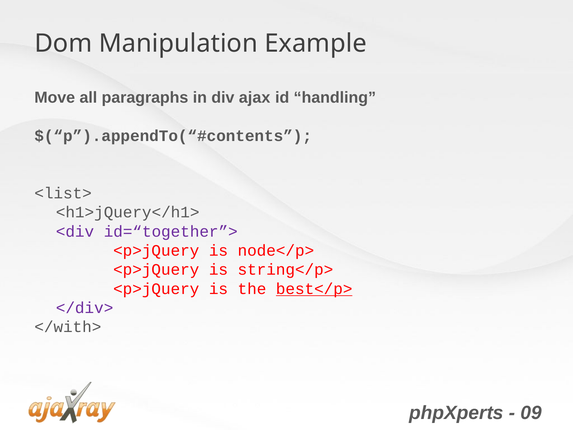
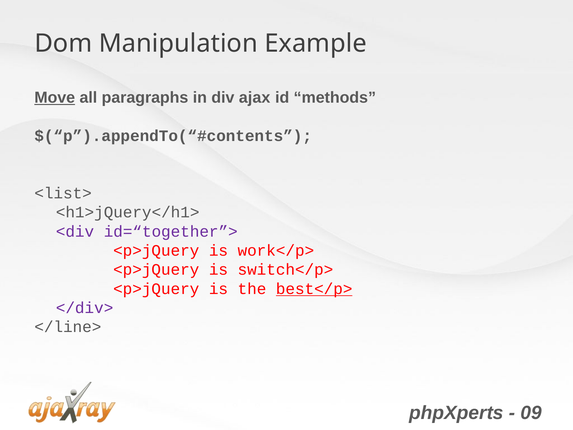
Move underline: none -> present
handling: handling -> methods
node</p>: node</p> -> work</p>
string</p>: string</p> -> switch</p>
</with>: </with> -> </line>
